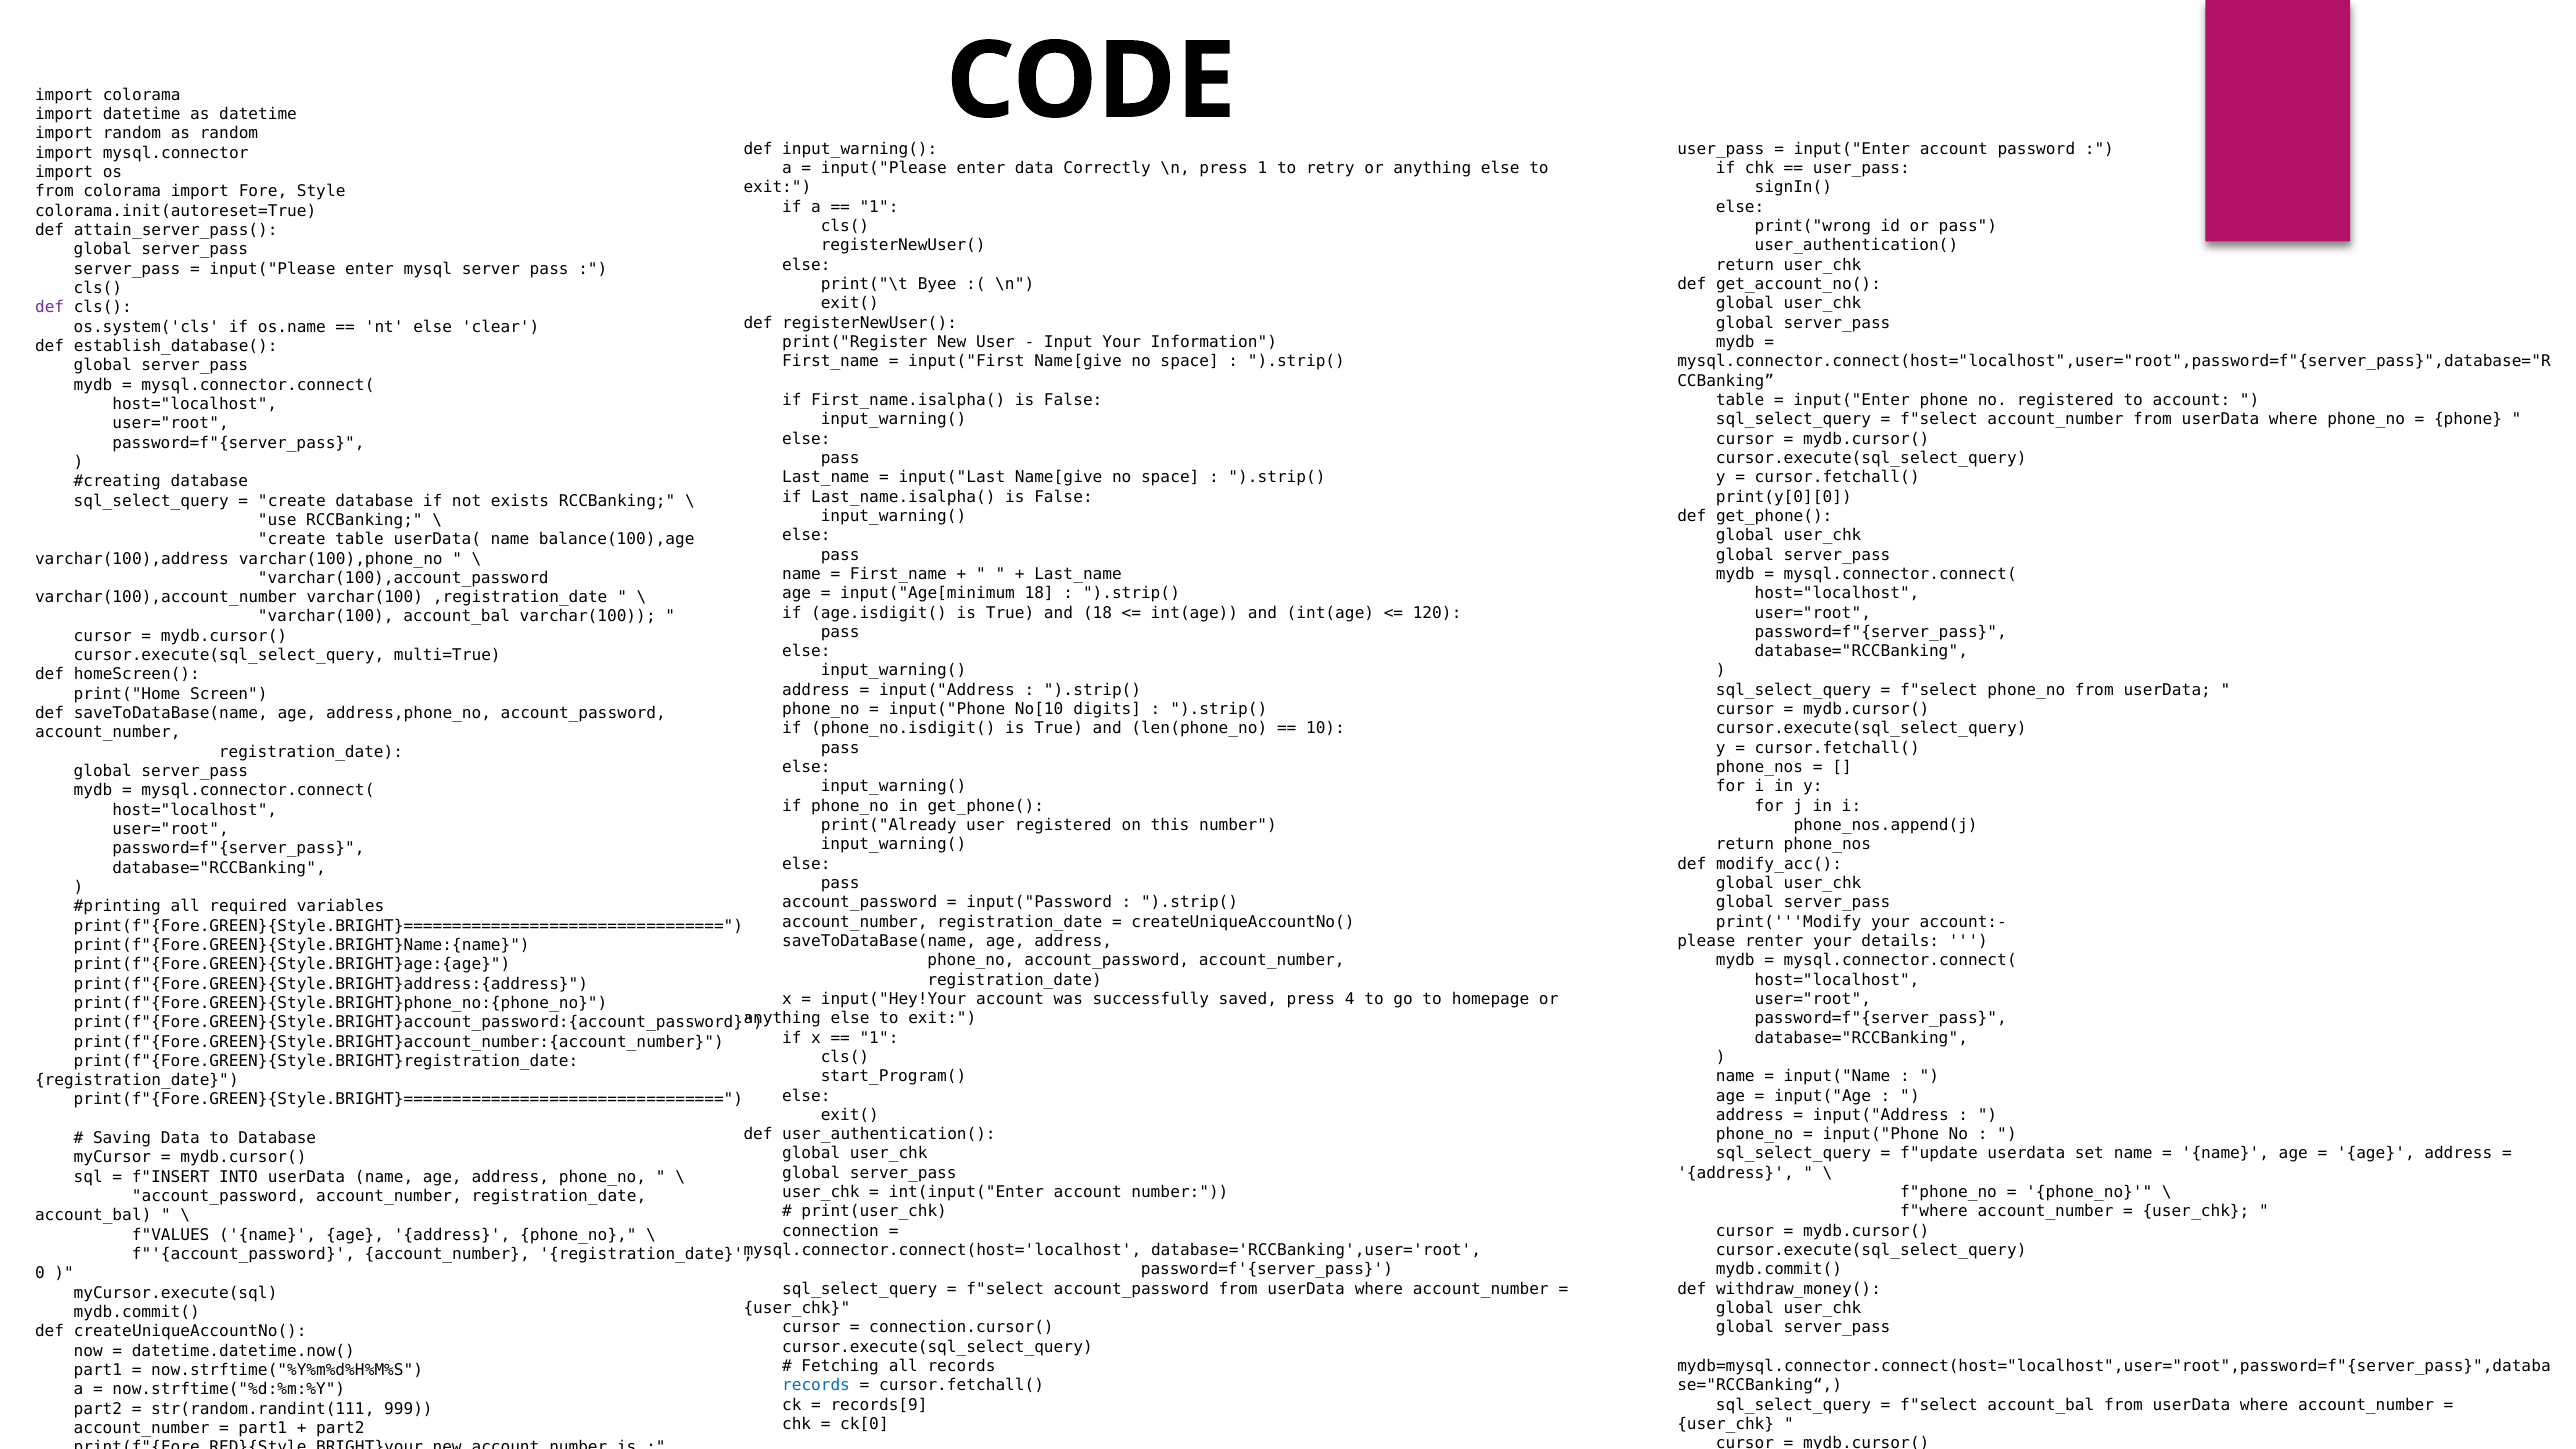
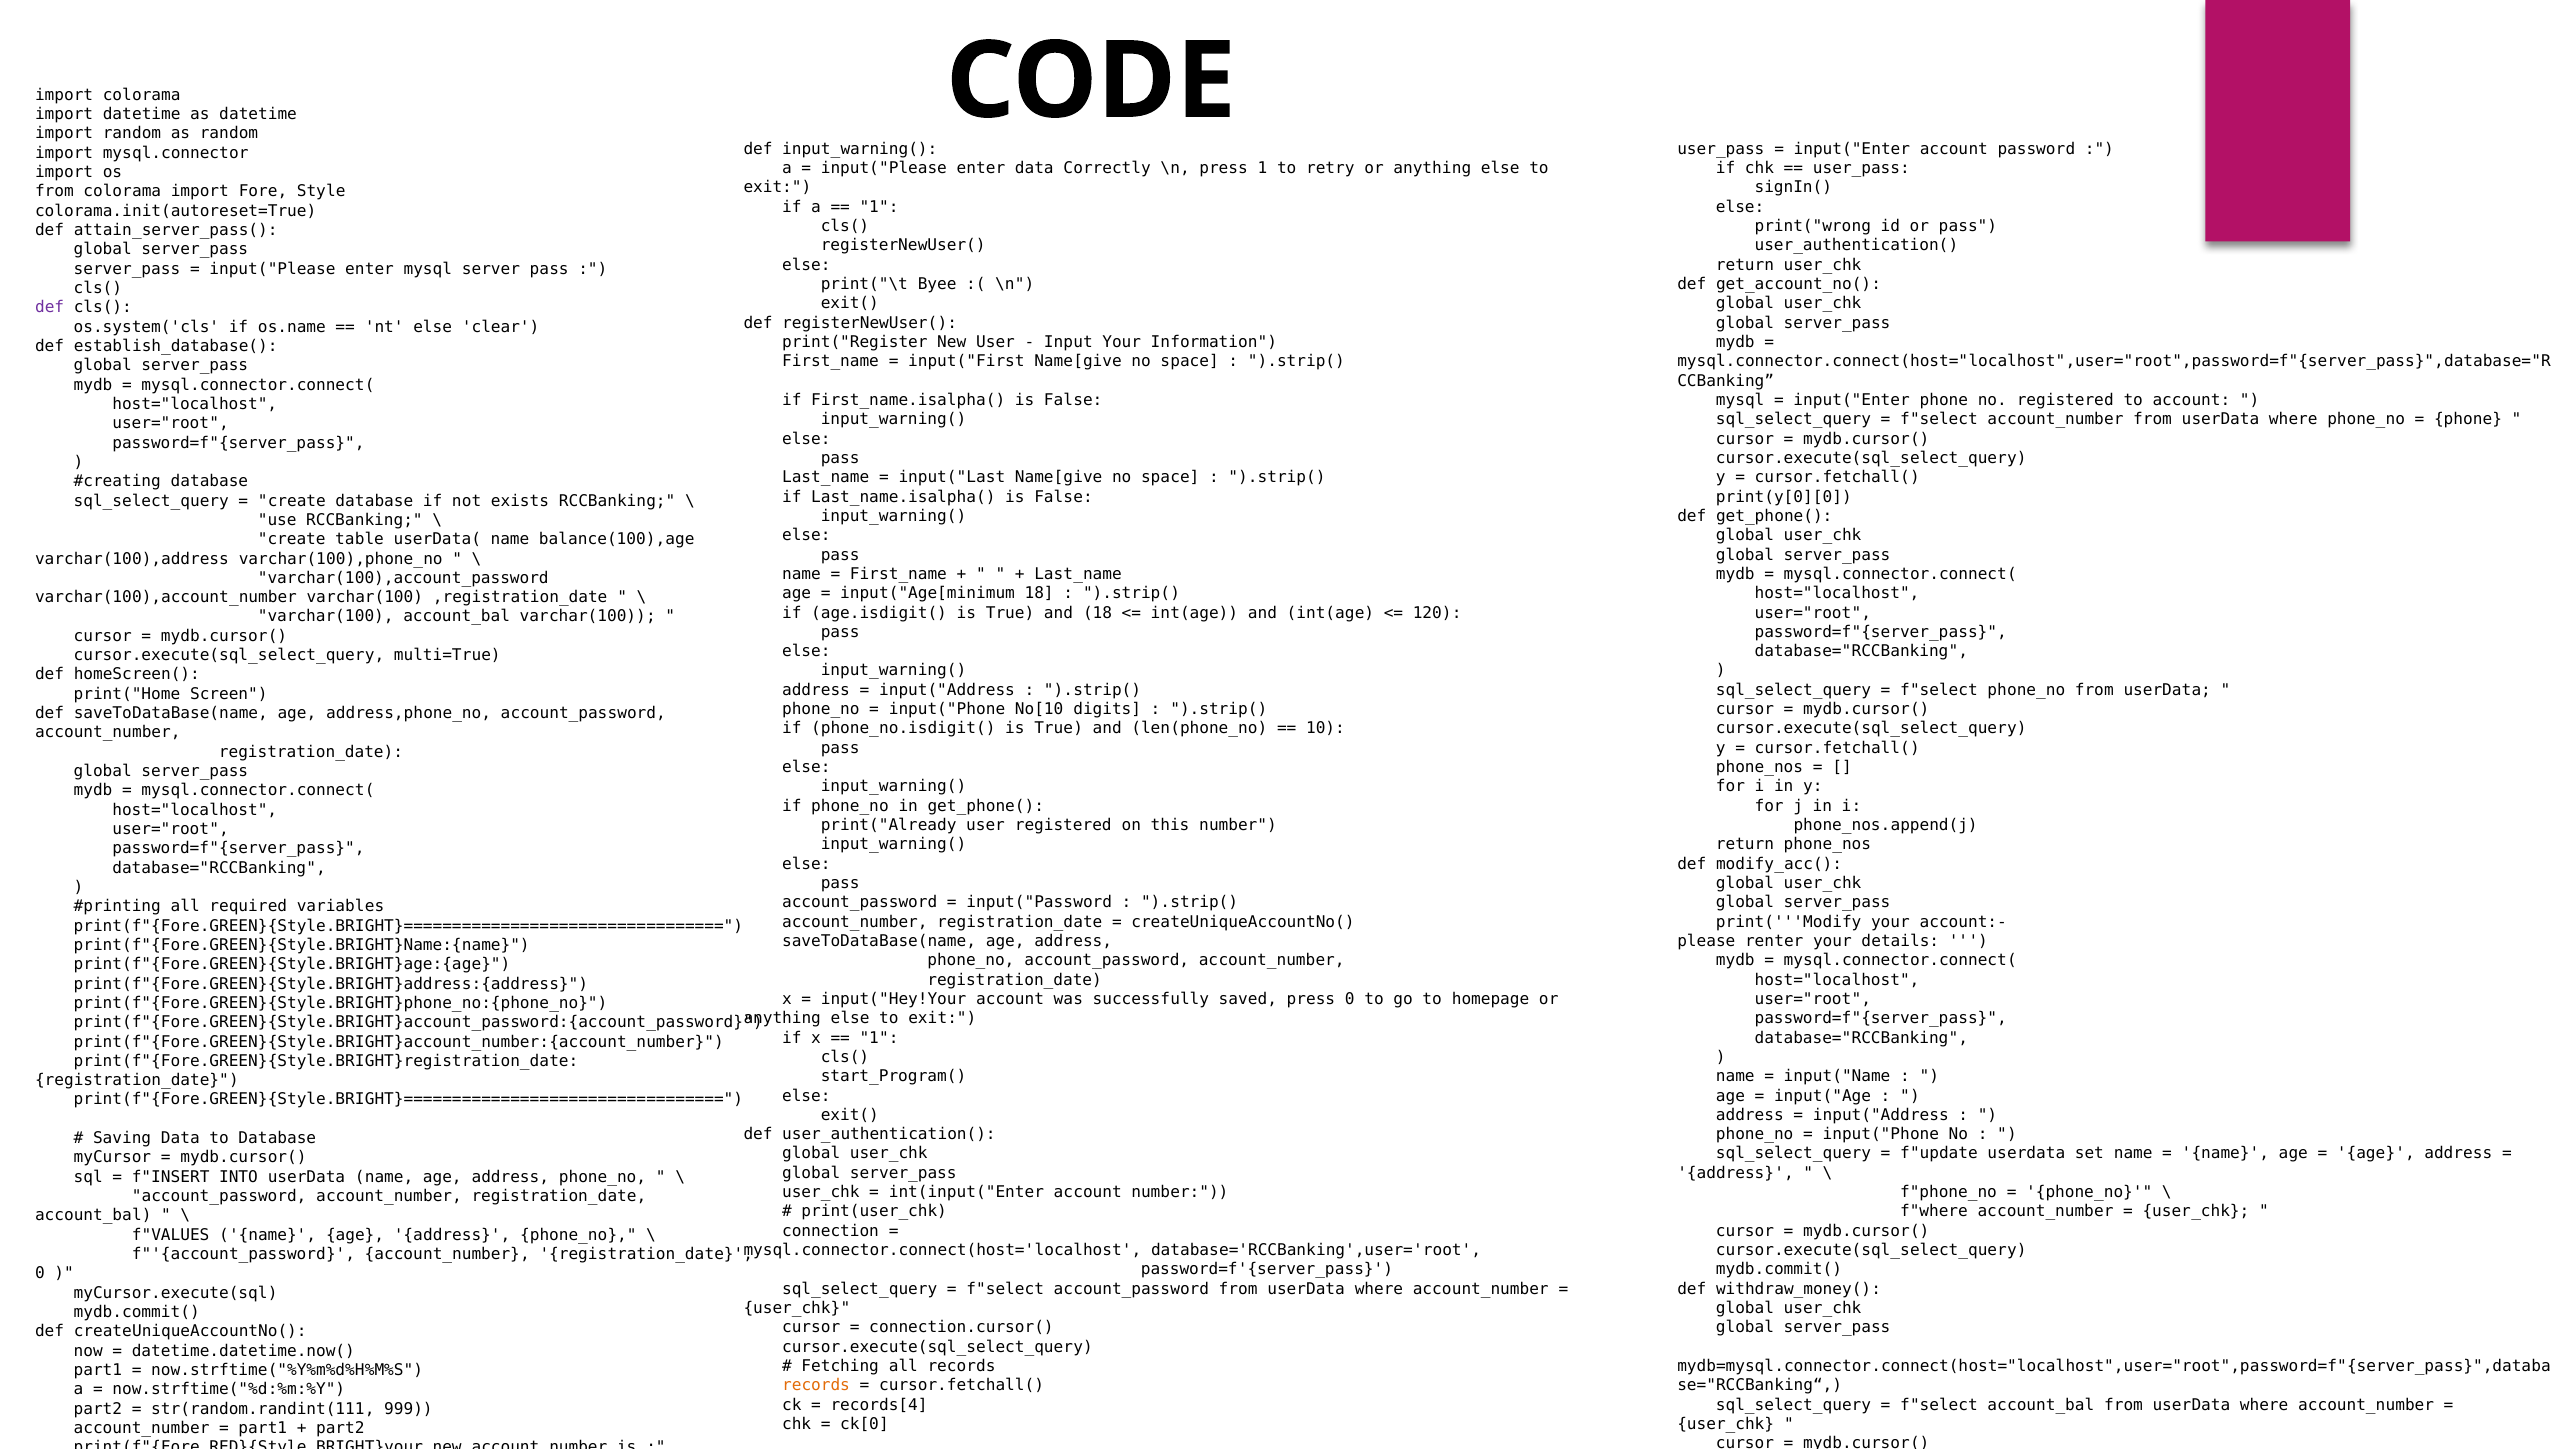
table at (1740, 400): table -> mysql
press 4: 4 -> 0
records at (816, 1385) colour: blue -> orange
records[9: records[9 -> records[4
